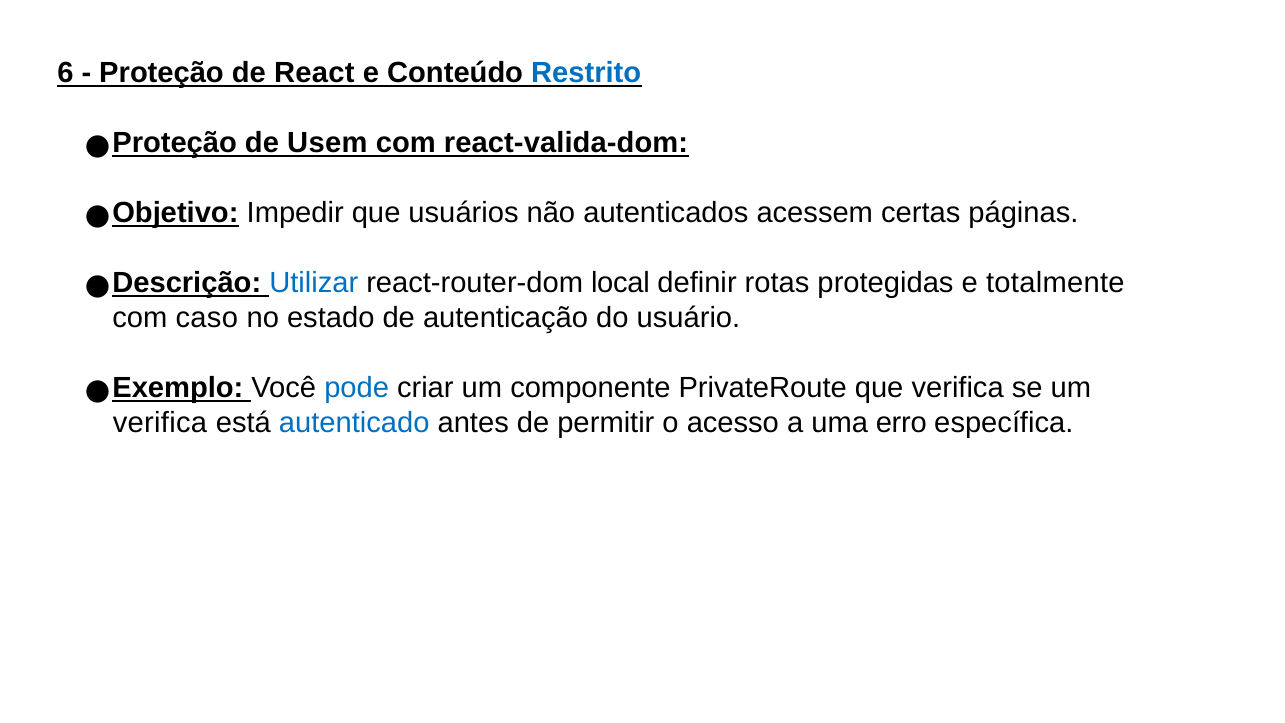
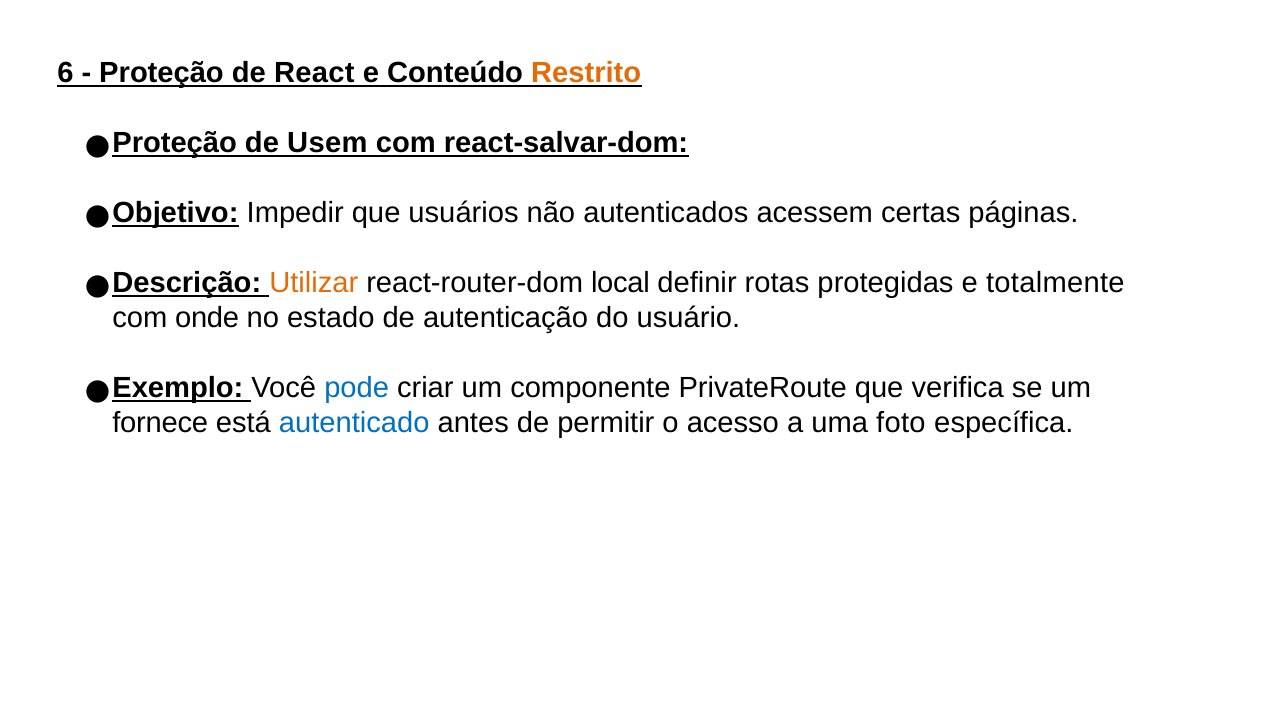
Restrito colour: blue -> orange
react-valida-dom: react-valida-dom -> react-salvar-dom
Utilizar colour: blue -> orange
caso: caso -> onde
verifica at (160, 423): verifica -> fornece
erro: erro -> foto
